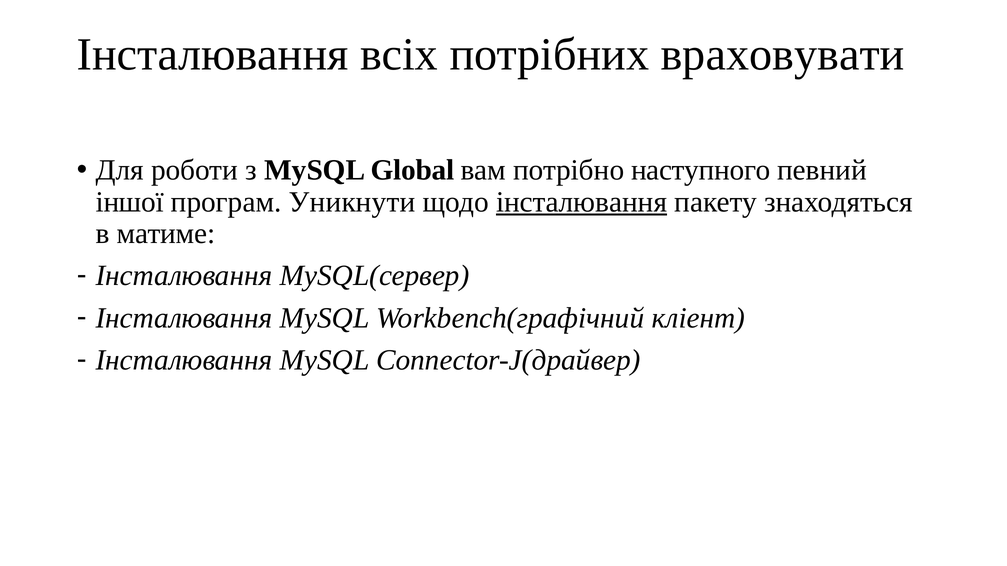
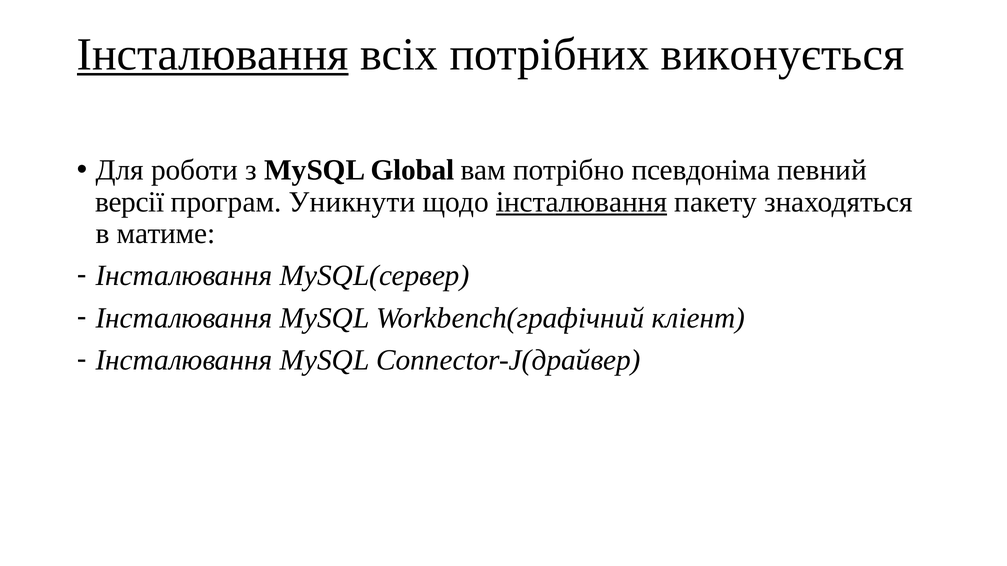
Інсталювання at (213, 54) underline: none -> present
враховувати: враховувати -> виконується
наступного: наступного -> псевдоніма
іншої: іншої -> версії
